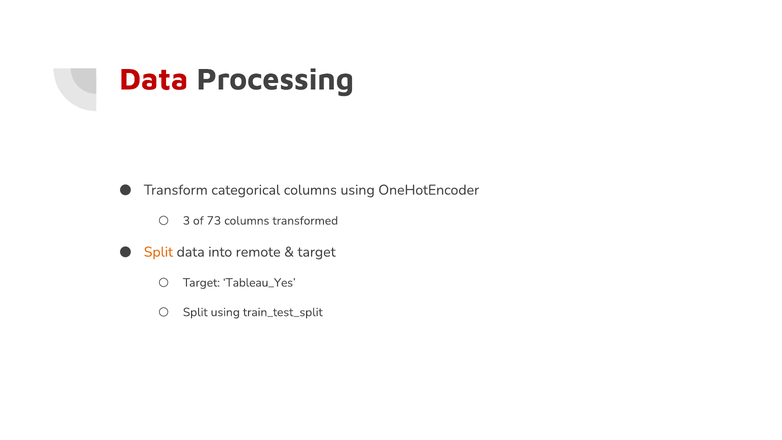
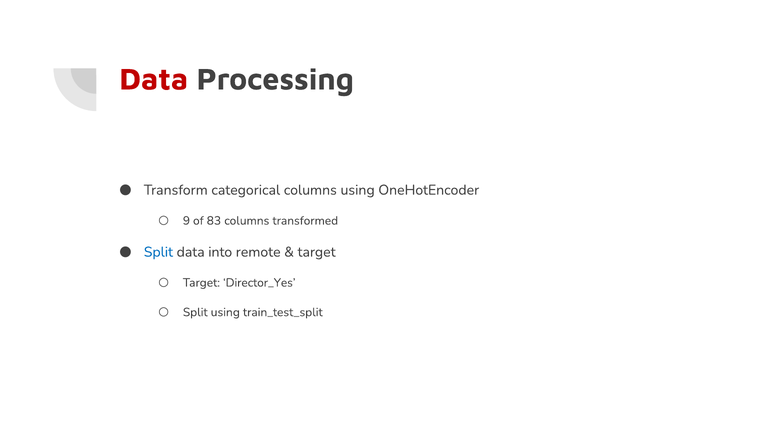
3: 3 -> 9
73: 73 -> 83
Split at (158, 252) colour: orange -> blue
Tableau_Yes: Tableau_Yes -> Director_Yes
